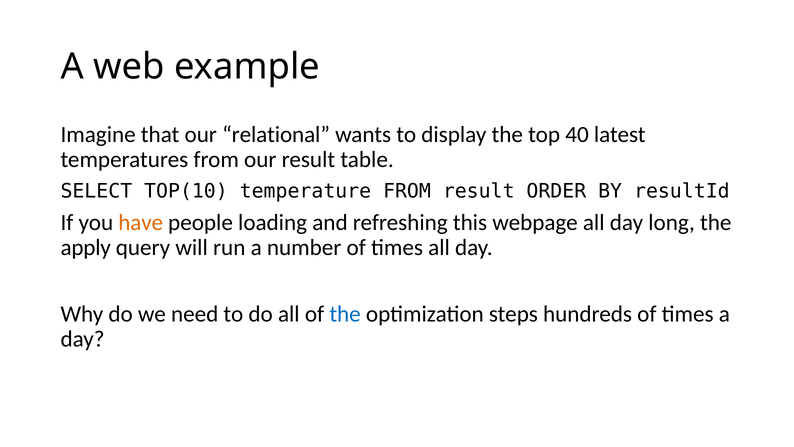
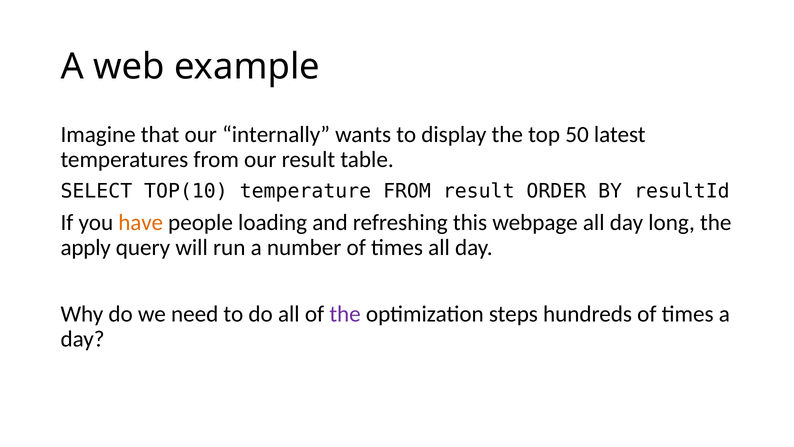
relational: relational -> internally
40: 40 -> 50
the at (345, 314) colour: blue -> purple
